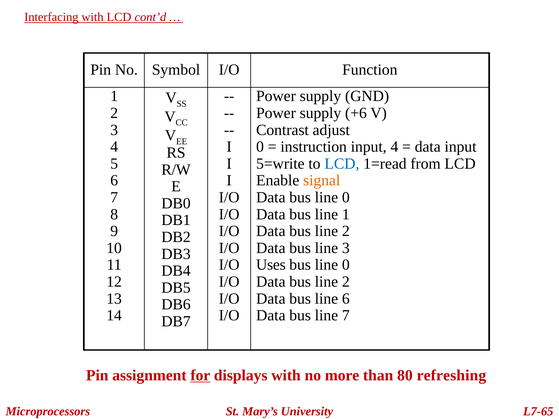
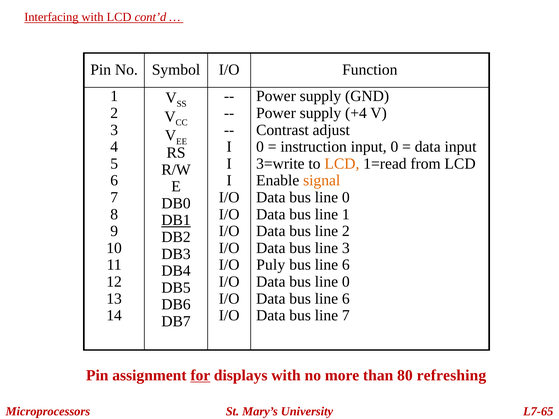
+6: +6 -> +4
input 4: 4 -> 0
5=write: 5=write -> 3=write
LCD at (342, 164) colour: blue -> orange
DB1 underline: none -> present
Uses: Uses -> Puly
0 at (346, 265): 0 -> 6
2 at (346, 282): 2 -> 0
